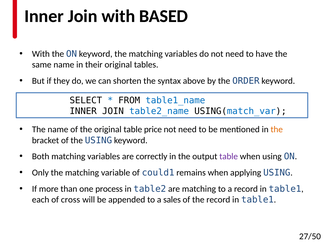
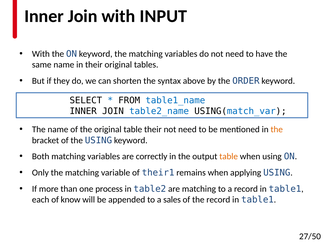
BASED: BASED -> INPUT
table price: price -> their
table at (229, 157) colour: purple -> orange
could1: could1 -> their1
cross: cross -> know
